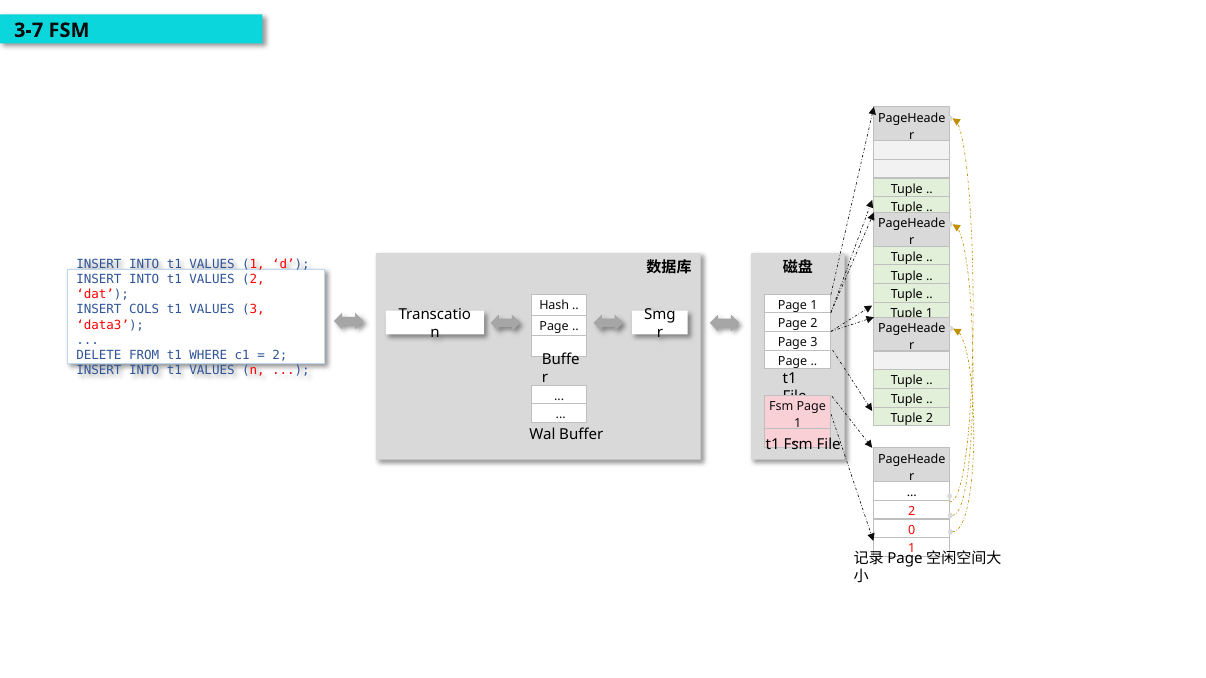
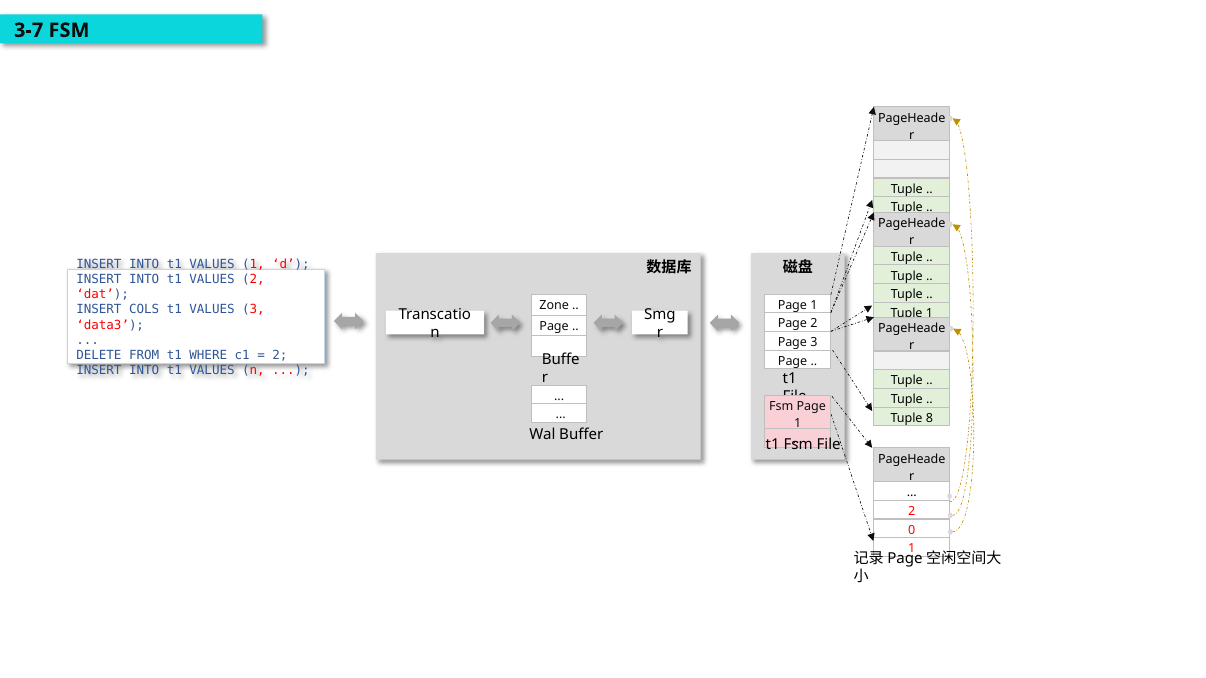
Hash: Hash -> Zone
Tuple 2: 2 -> 8
